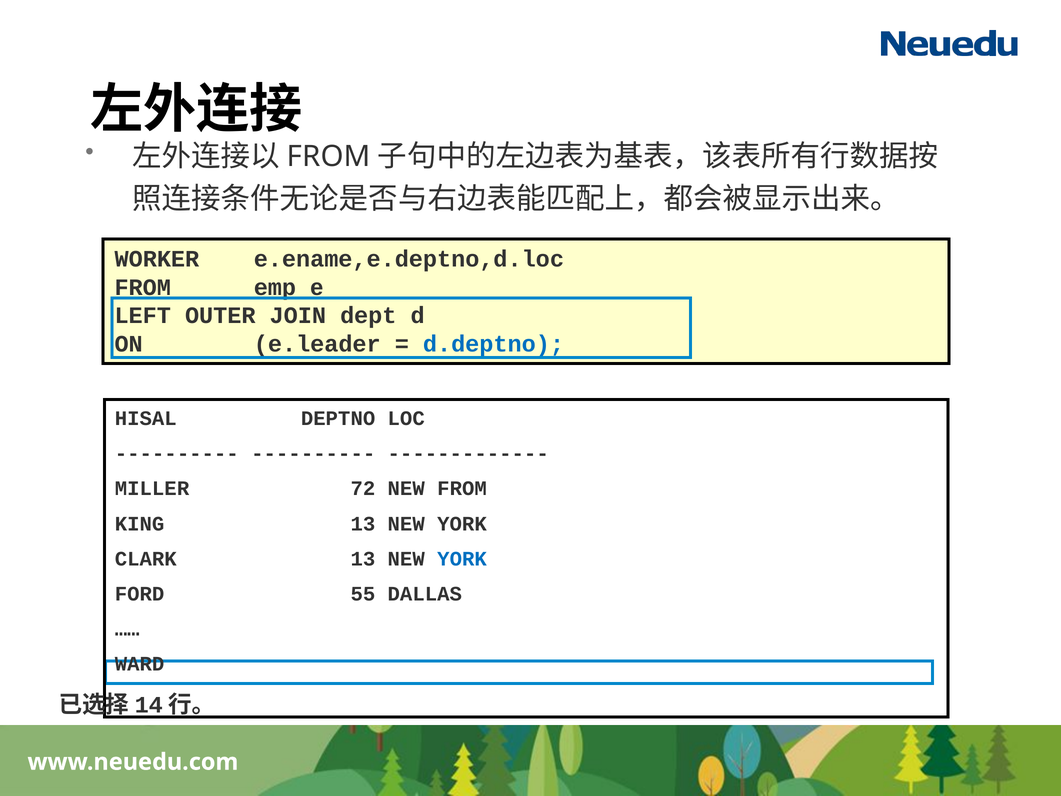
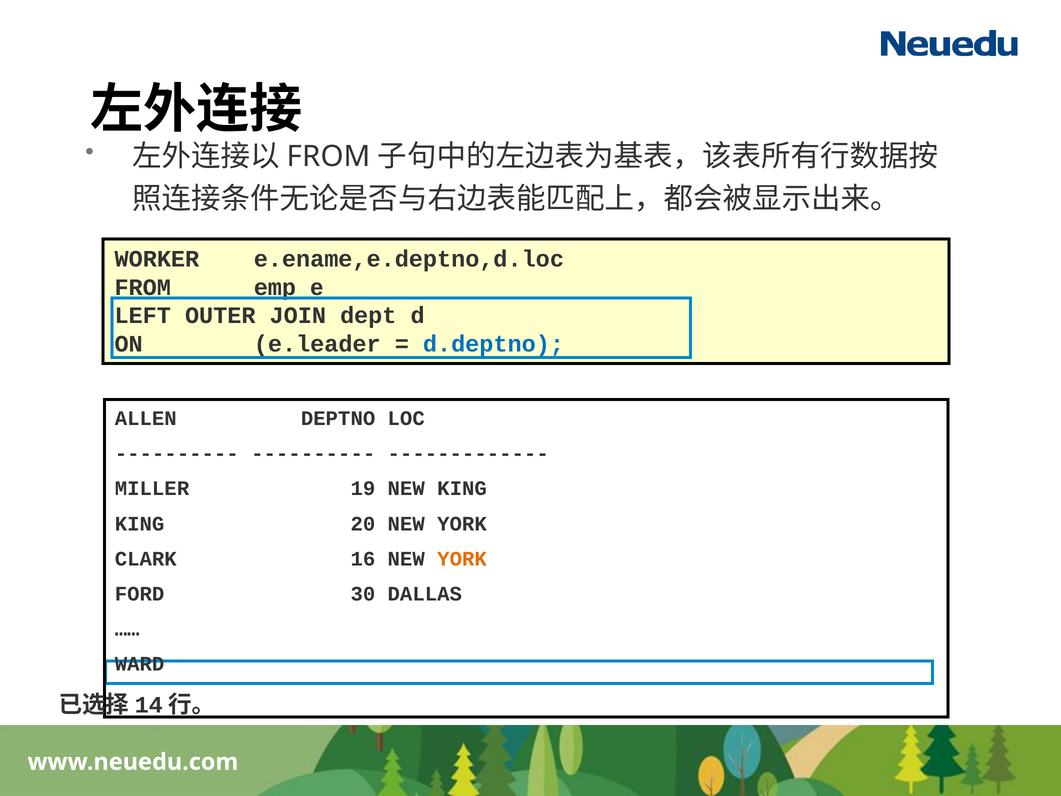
HISAL: HISAL -> ALLEN
72: 72 -> 19
NEW FROM: FROM -> KING
KING 13: 13 -> 20
CLARK 13: 13 -> 16
YORK at (462, 559) colour: blue -> orange
55: 55 -> 30
